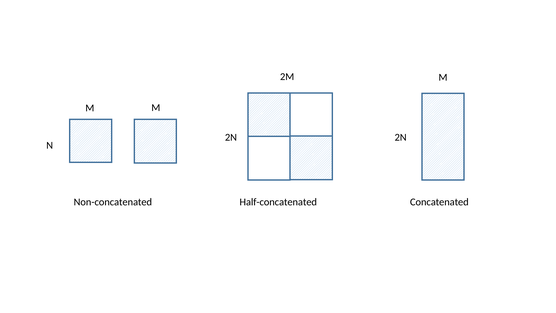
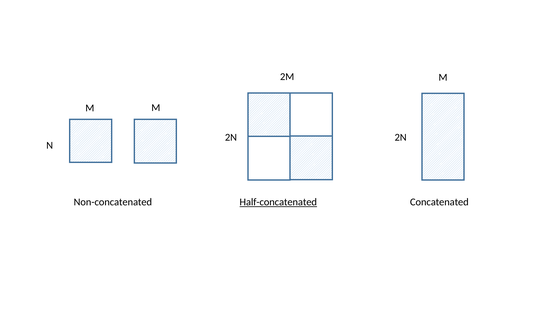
Half-concatenated underline: none -> present
